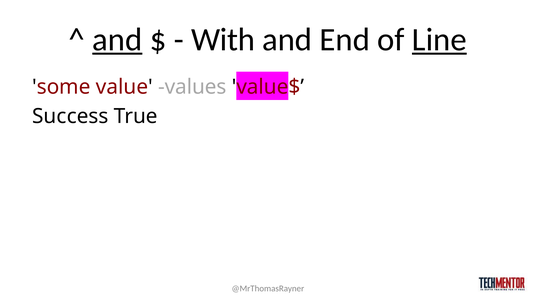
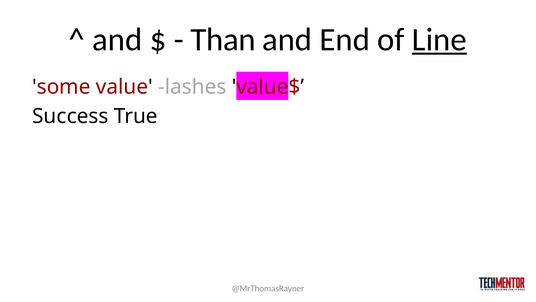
and at (117, 40) underline: present -> none
With: With -> Than
values: values -> lashes
